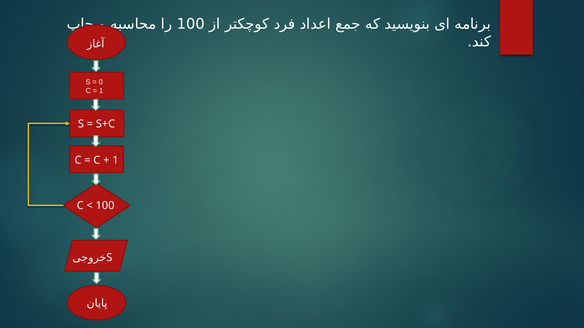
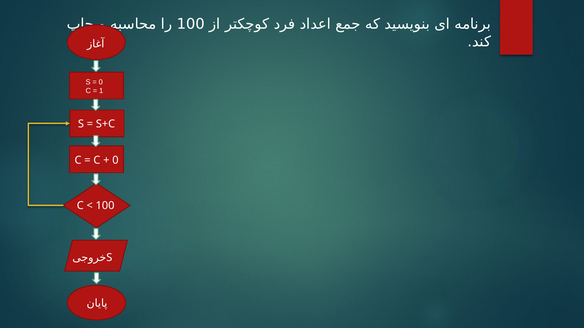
1 at (115, 161): 1 -> 0
